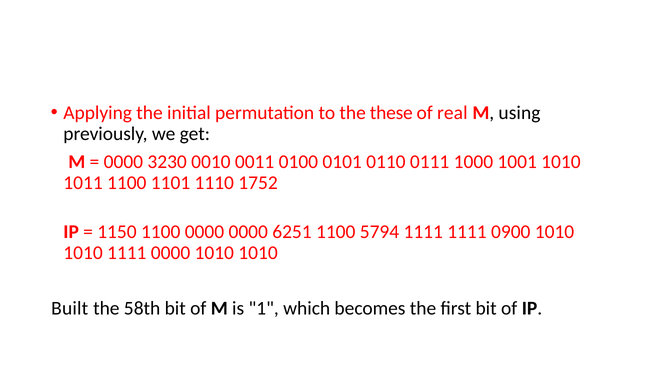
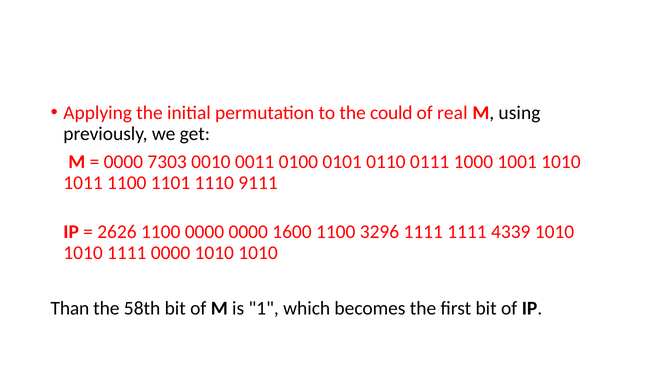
these: these -> could
3230: 3230 -> 7303
1752: 1752 -> 9111
1150: 1150 -> 2626
6251: 6251 -> 1600
5794: 5794 -> 3296
0900: 0900 -> 4339
Built: Built -> Than
